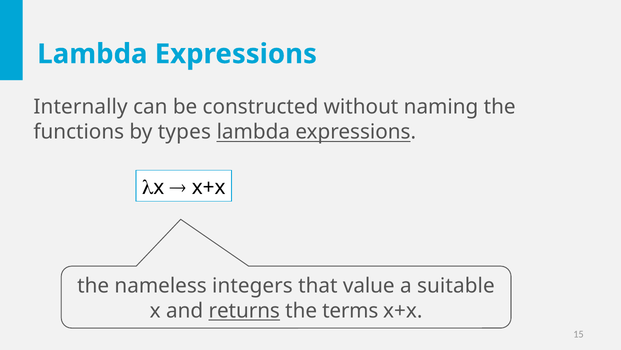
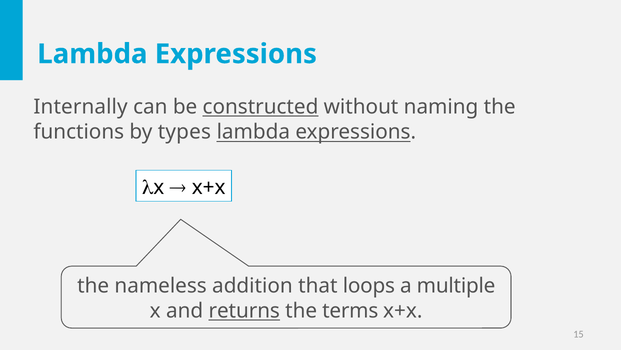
constructed underline: none -> present
integers: integers -> addition
value: value -> loops
suitable: suitable -> multiple
